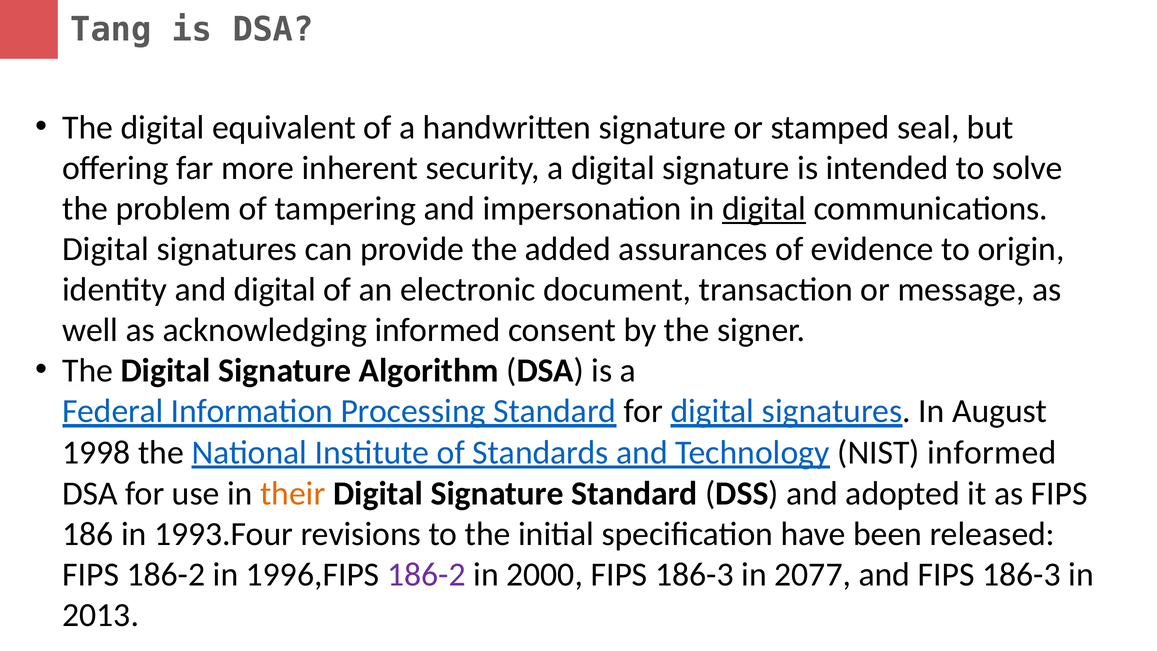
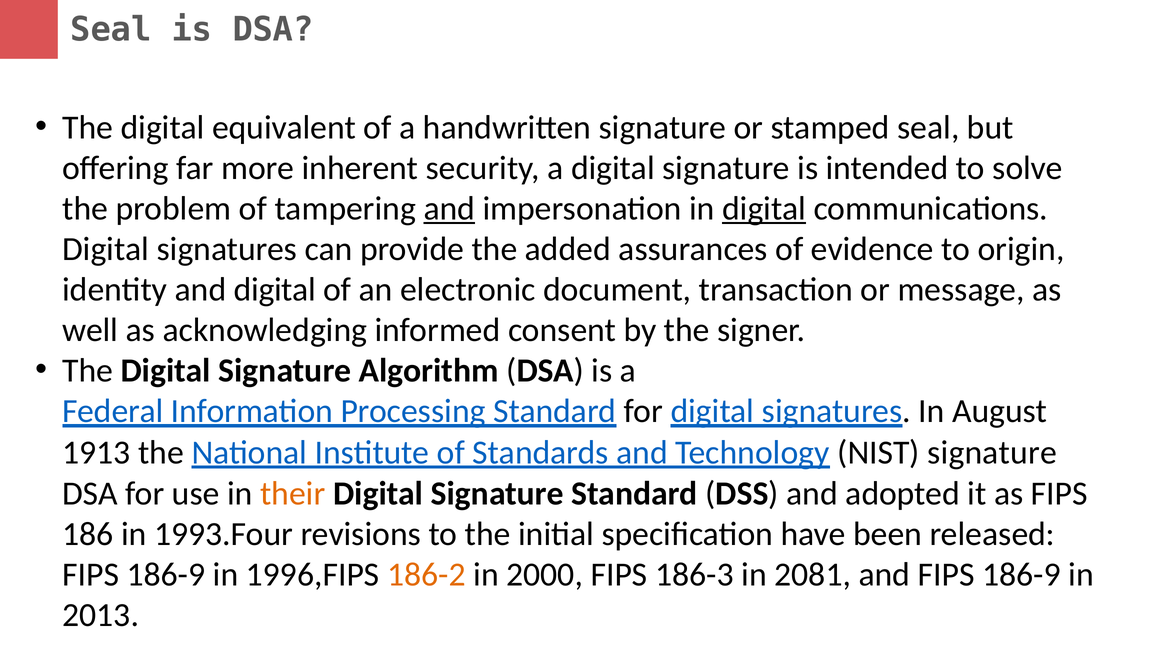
Tang at (111, 30): Tang -> Seal
and at (449, 208) underline: none -> present
1998: 1998 -> 1913
NIST informed: informed -> signature
186-2 at (166, 575): 186-2 -> 186-9
186-2 at (426, 575) colour: purple -> orange
2077: 2077 -> 2081
and FIPS 186-3: 186-3 -> 186-9
